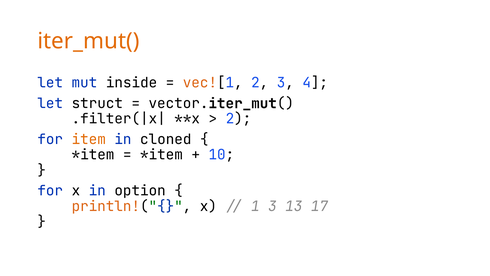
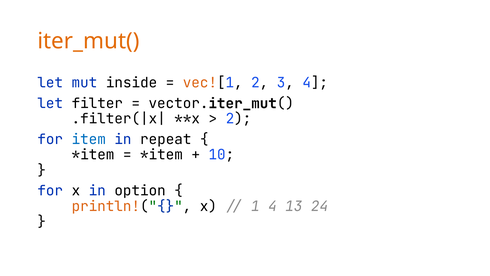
struct: struct -> filter
item colour: orange -> blue
cloned: cloned -> repeat
1 3: 3 -> 4
17: 17 -> 24
